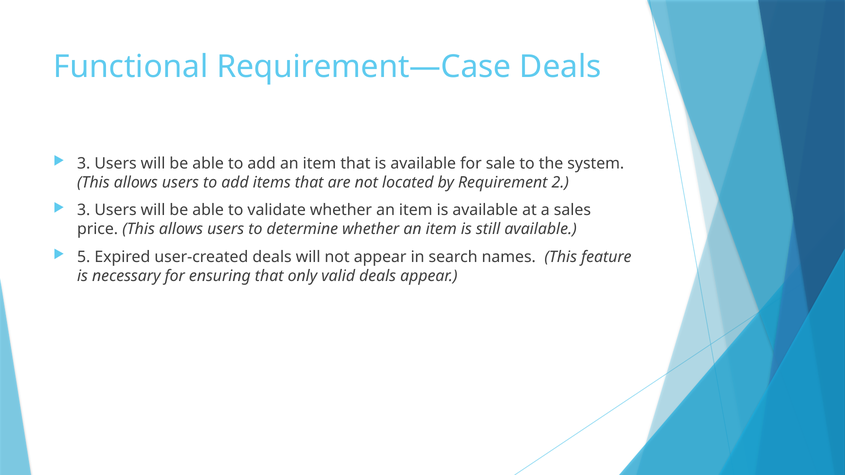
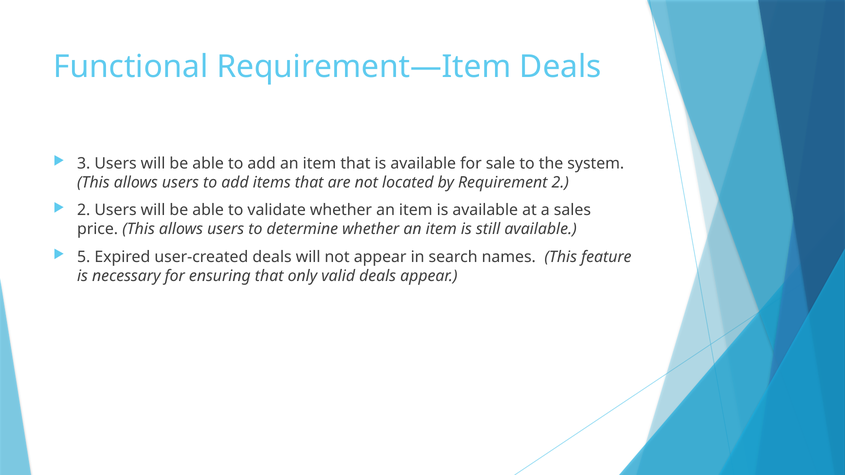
Requirement—Case: Requirement—Case -> Requirement—Item
3 at (84, 210): 3 -> 2
